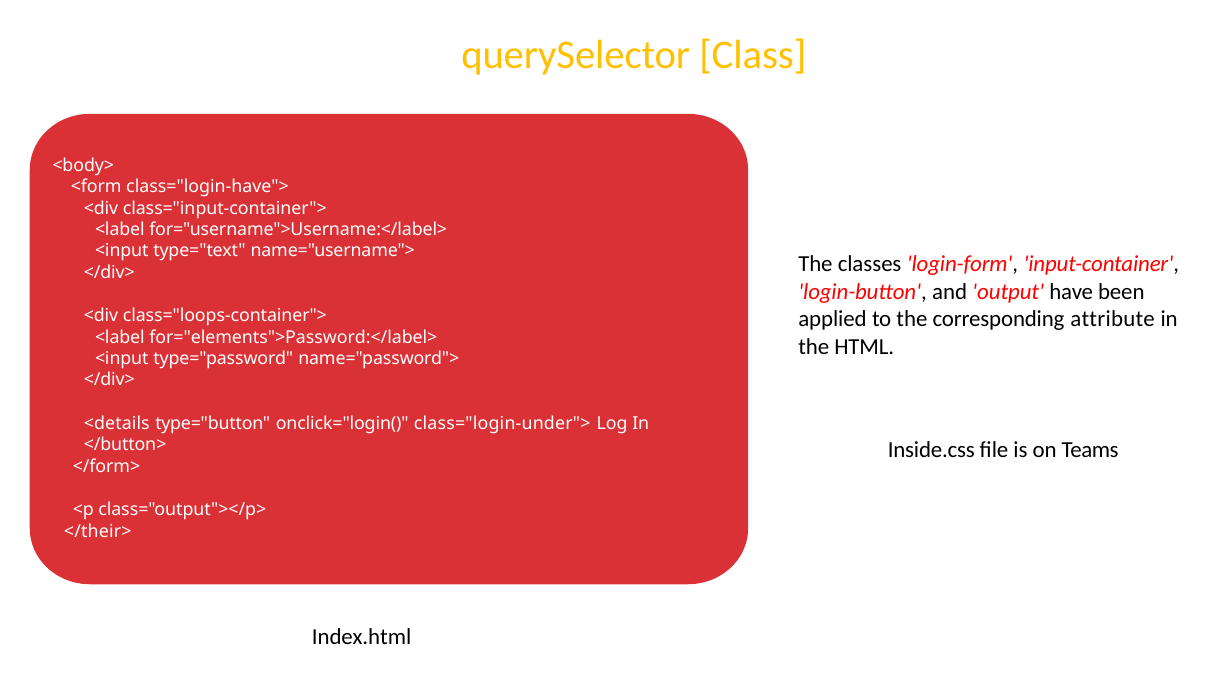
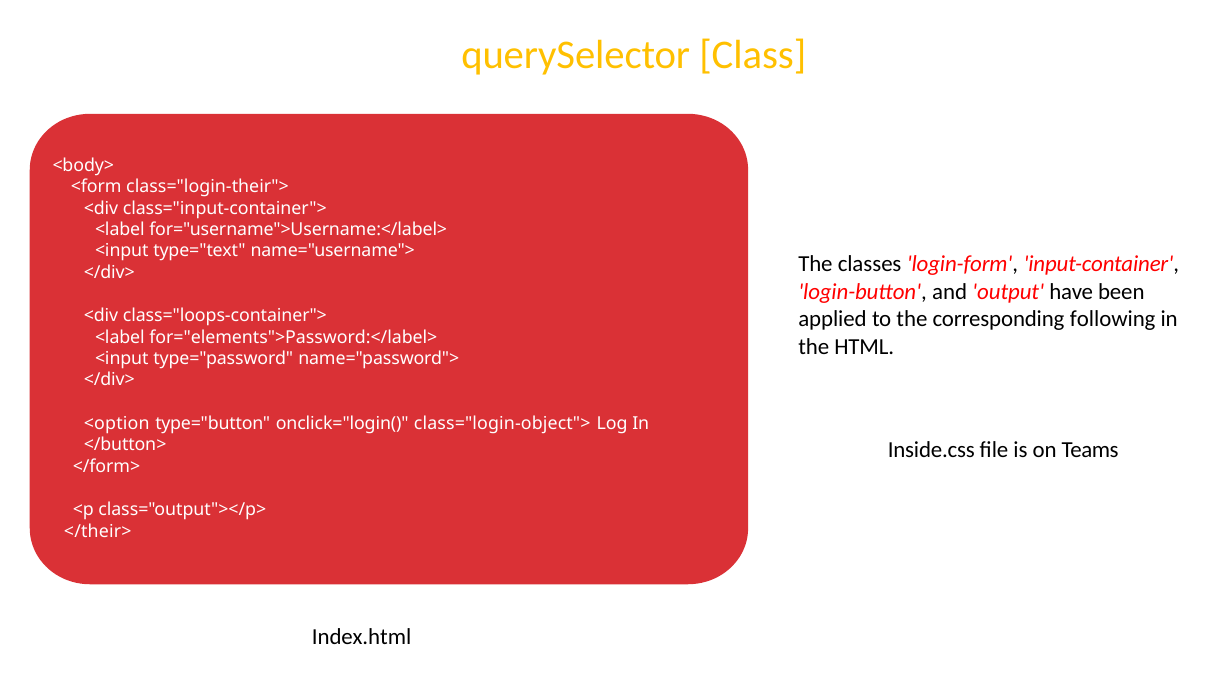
class="login-have">: class="login-have"> -> class="login-their">
attribute: attribute -> following
<details: <details -> <option
class="login-under">: class="login-under"> -> class="login-object">
